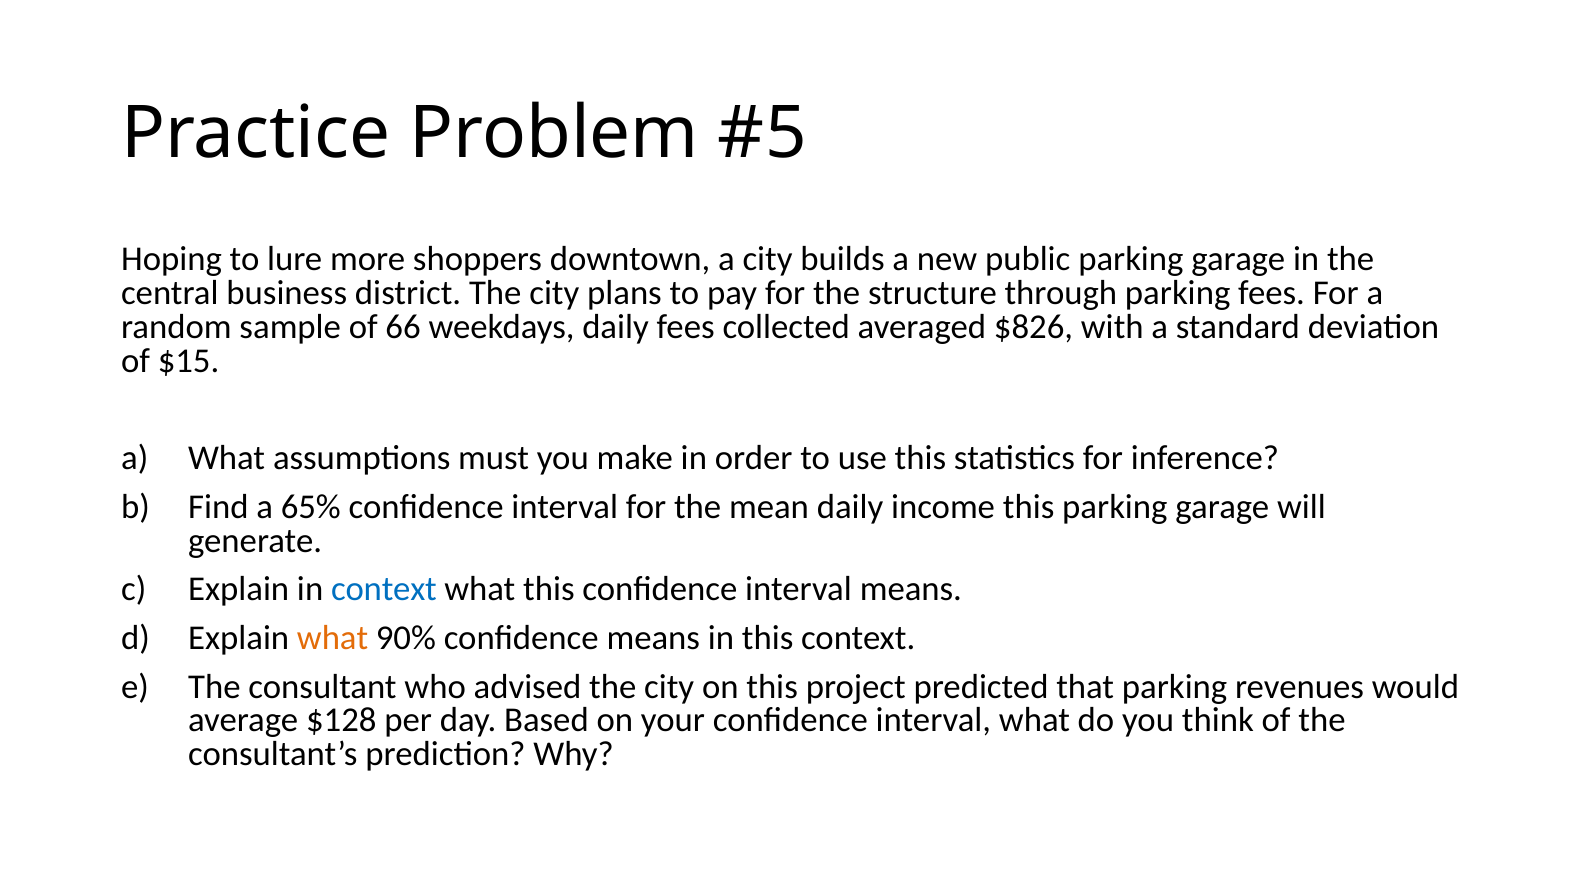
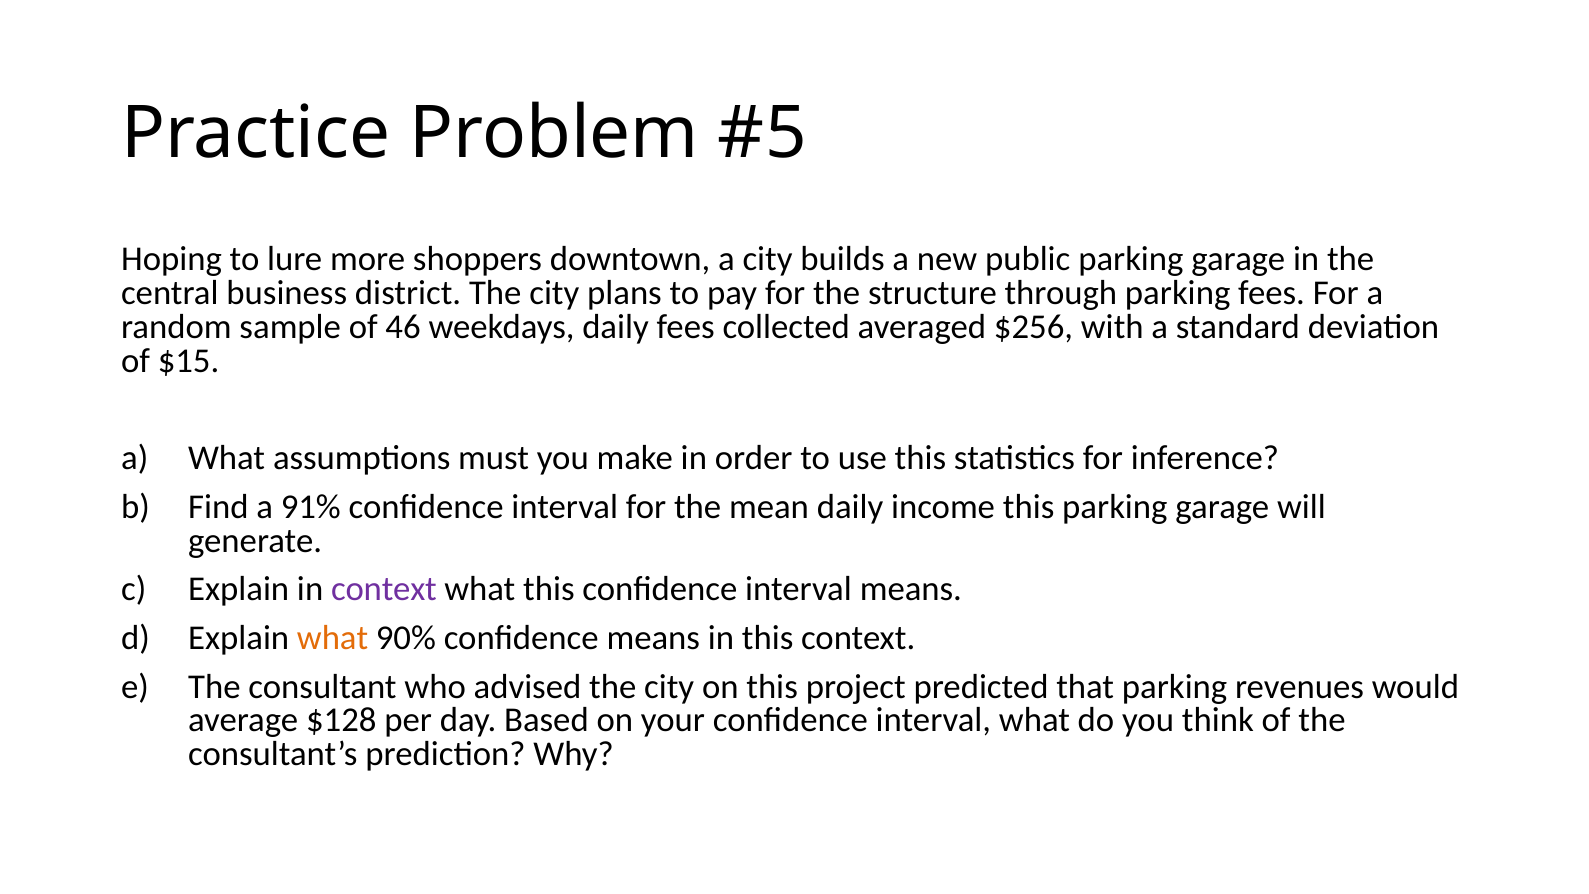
66: 66 -> 46
$826: $826 -> $256
65%: 65% -> 91%
context at (384, 589) colour: blue -> purple
